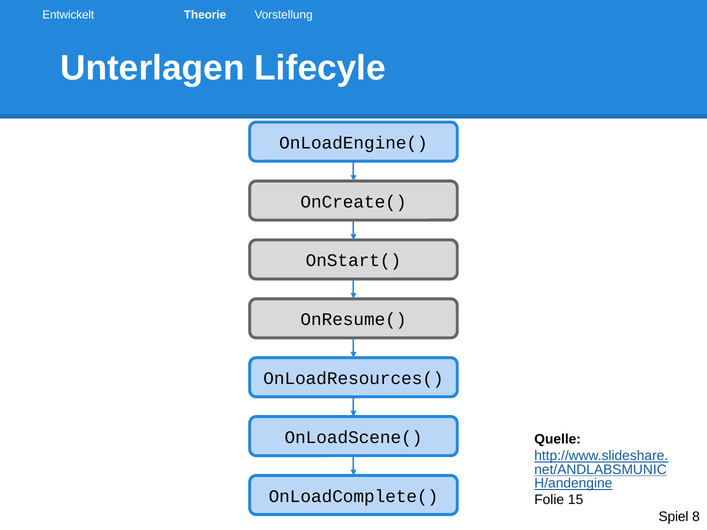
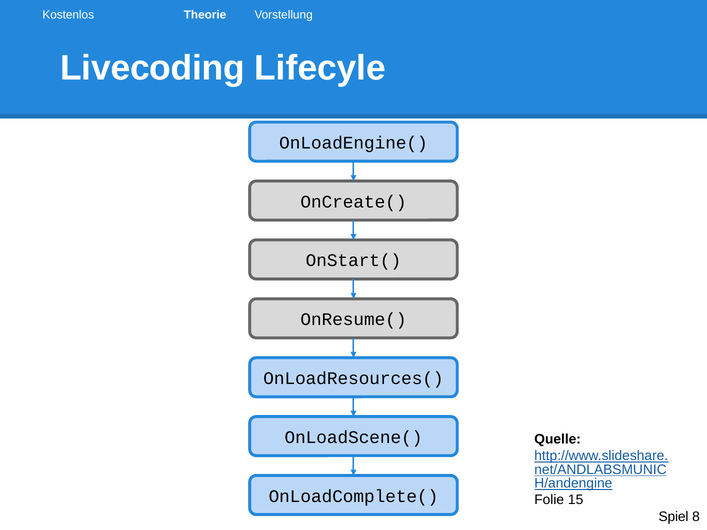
Entwickelt: Entwickelt -> Kostenlos
Unterlagen: Unterlagen -> Livecoding
